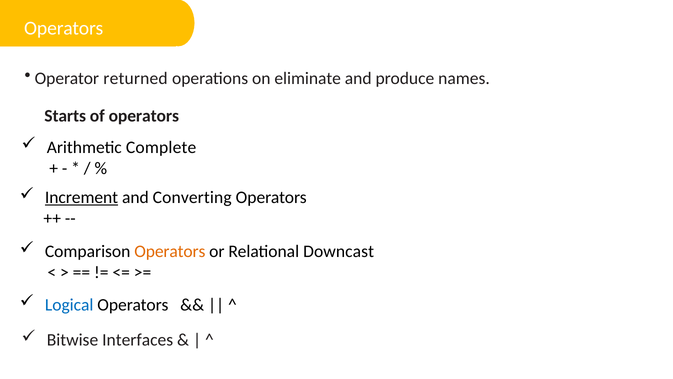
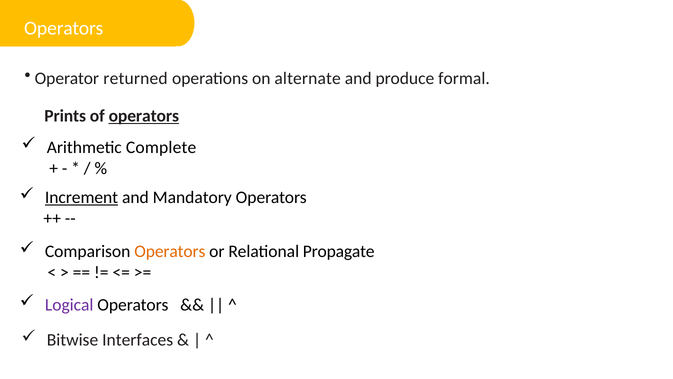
eliminate: eliminate -> alternate
names: names -> formal
Starts: Starts -> Prints
operators at (144, 116) underline: none -> present
Converting: Converting -> Mandatory
Downcast: Downcast -> Propagate
Logical colour: blue -> purple
